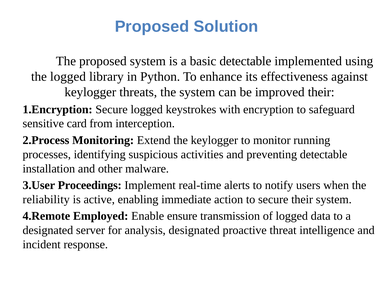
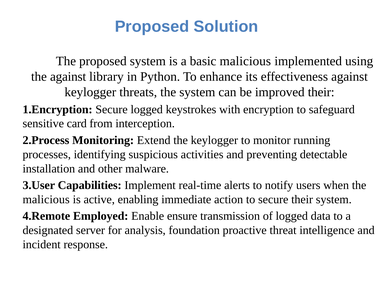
basic detectable: detectable -> malicious
the logged: logged -> against
Proceedings: Proceedings -> Capabilities
reliability at (46, 199): reliability -> malicious
analysis designated: designated -> foundation
